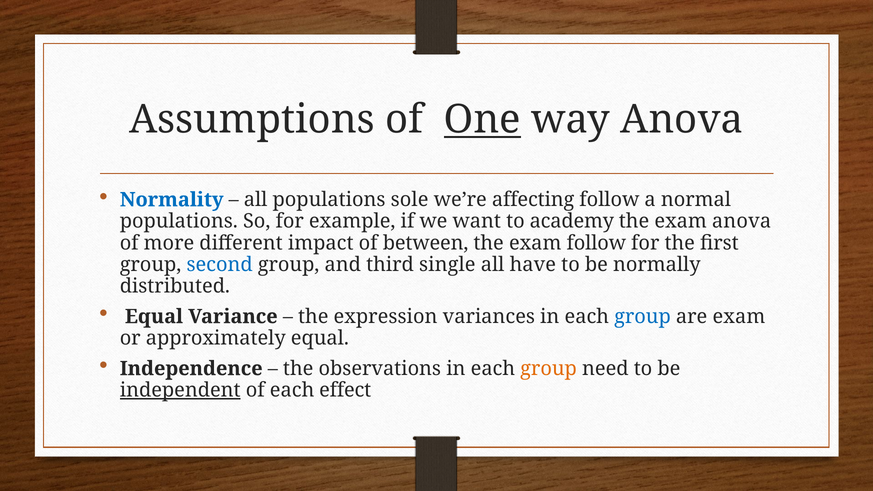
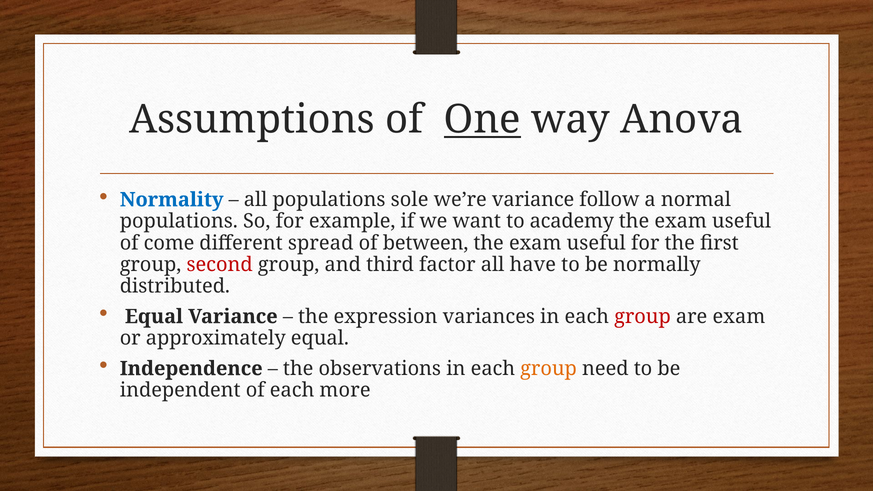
we’re affecting: affecting -> variance
anova at (742, 221): anova -> useful
more: more -> come
impact: impact -> spread
follow at (596, 243): follow -> useful
second colour: blue -> red
single: single -> factor
group at (643, 317) colour: blue -> red
independent underline: present -> none
effect: effect -> more
